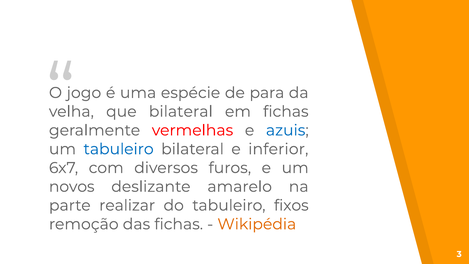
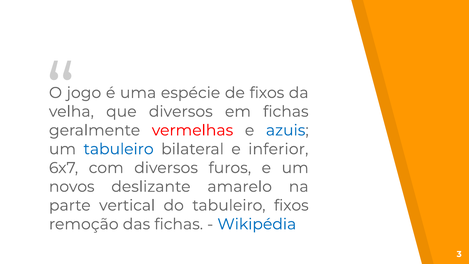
de para: para -> fixos
que bilateral: bilateral -> diversos
realizar: realizar -> vertical
Wikipédia colour: orange -> blue
